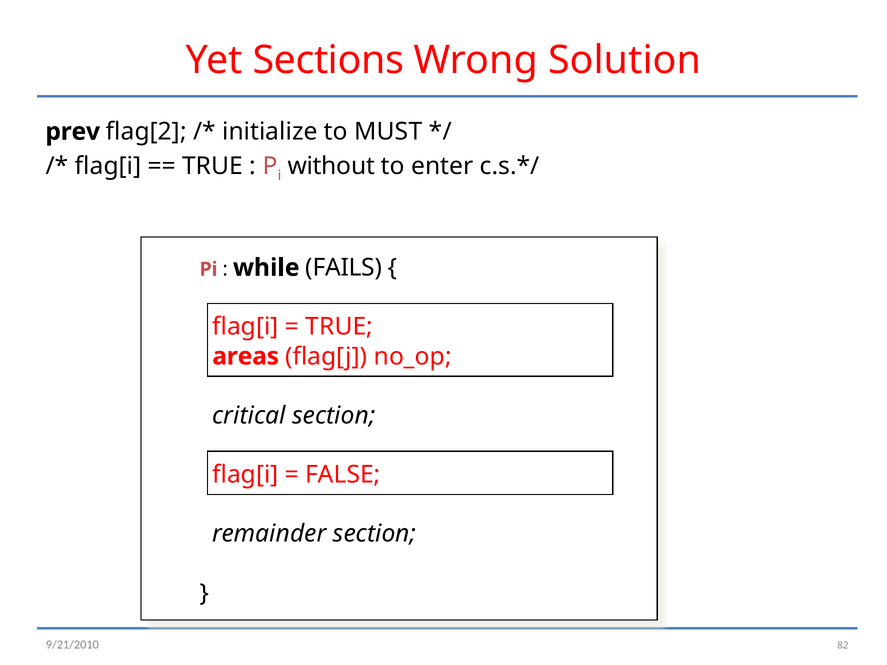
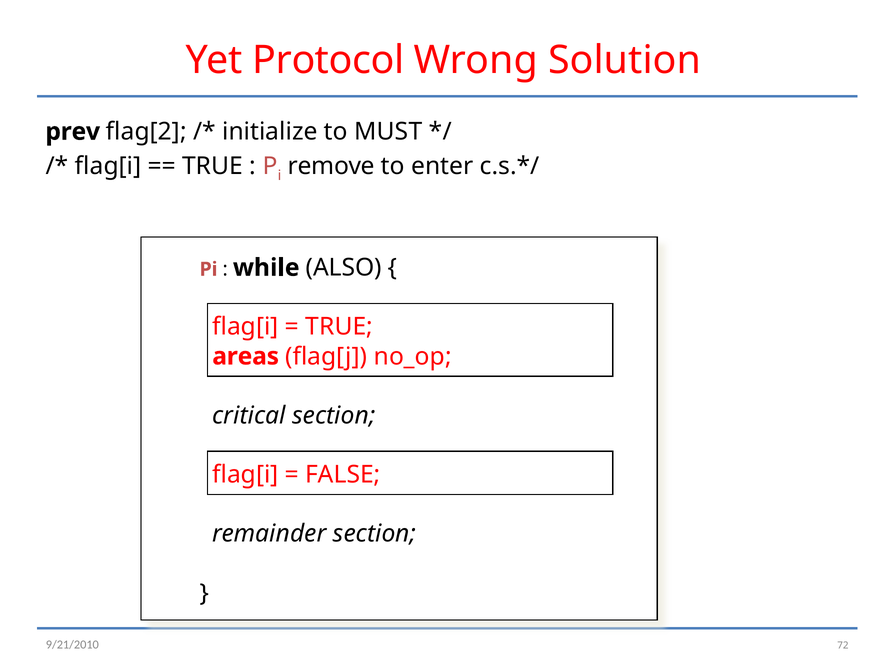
Sections: Sections -> Protocol
without: without -> remove
FAILS: FAILS -> ALSO
82: 82 -> 72
